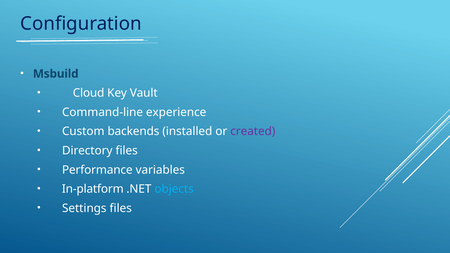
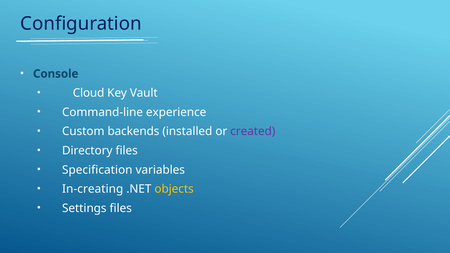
Msbuild: Msbuild -> Console
Performance: Performance -> Specification
In-platform: In-platform -> In-creating
objects colour: light blue -> yellow
